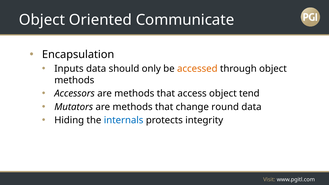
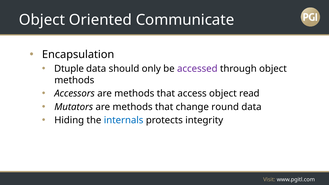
Inputs: Inputs -> Dtuple
accessed colour: orange -> purple
tend: tend -> read
